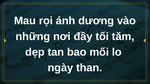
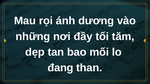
ngày: ngày -> đang
